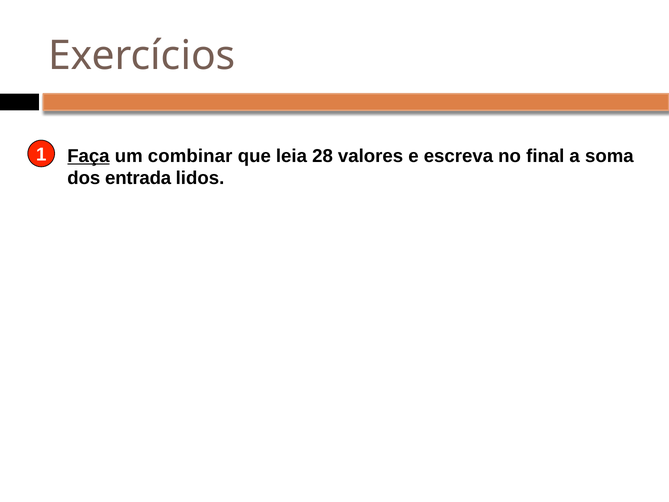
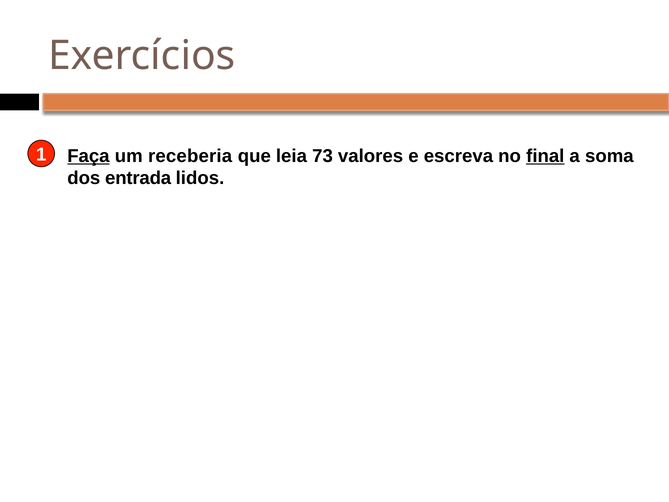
combinar: combinar -> receberia
28: 28 -> 73
final underline: none -> present
